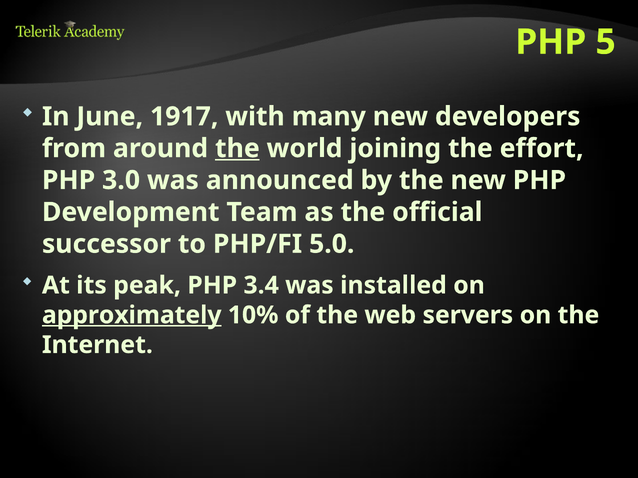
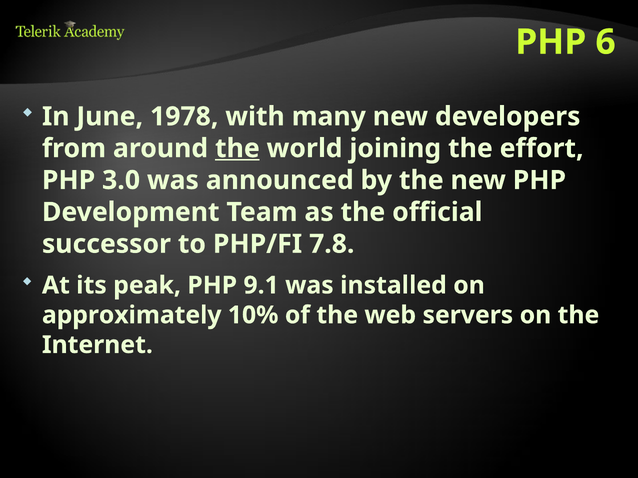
5: 5 -> 6
1917: 1917 -> 1978
5.0: 5.0 -> 7.8
3.4: 3.4 -> 9.1
approximately underline: present -> none
